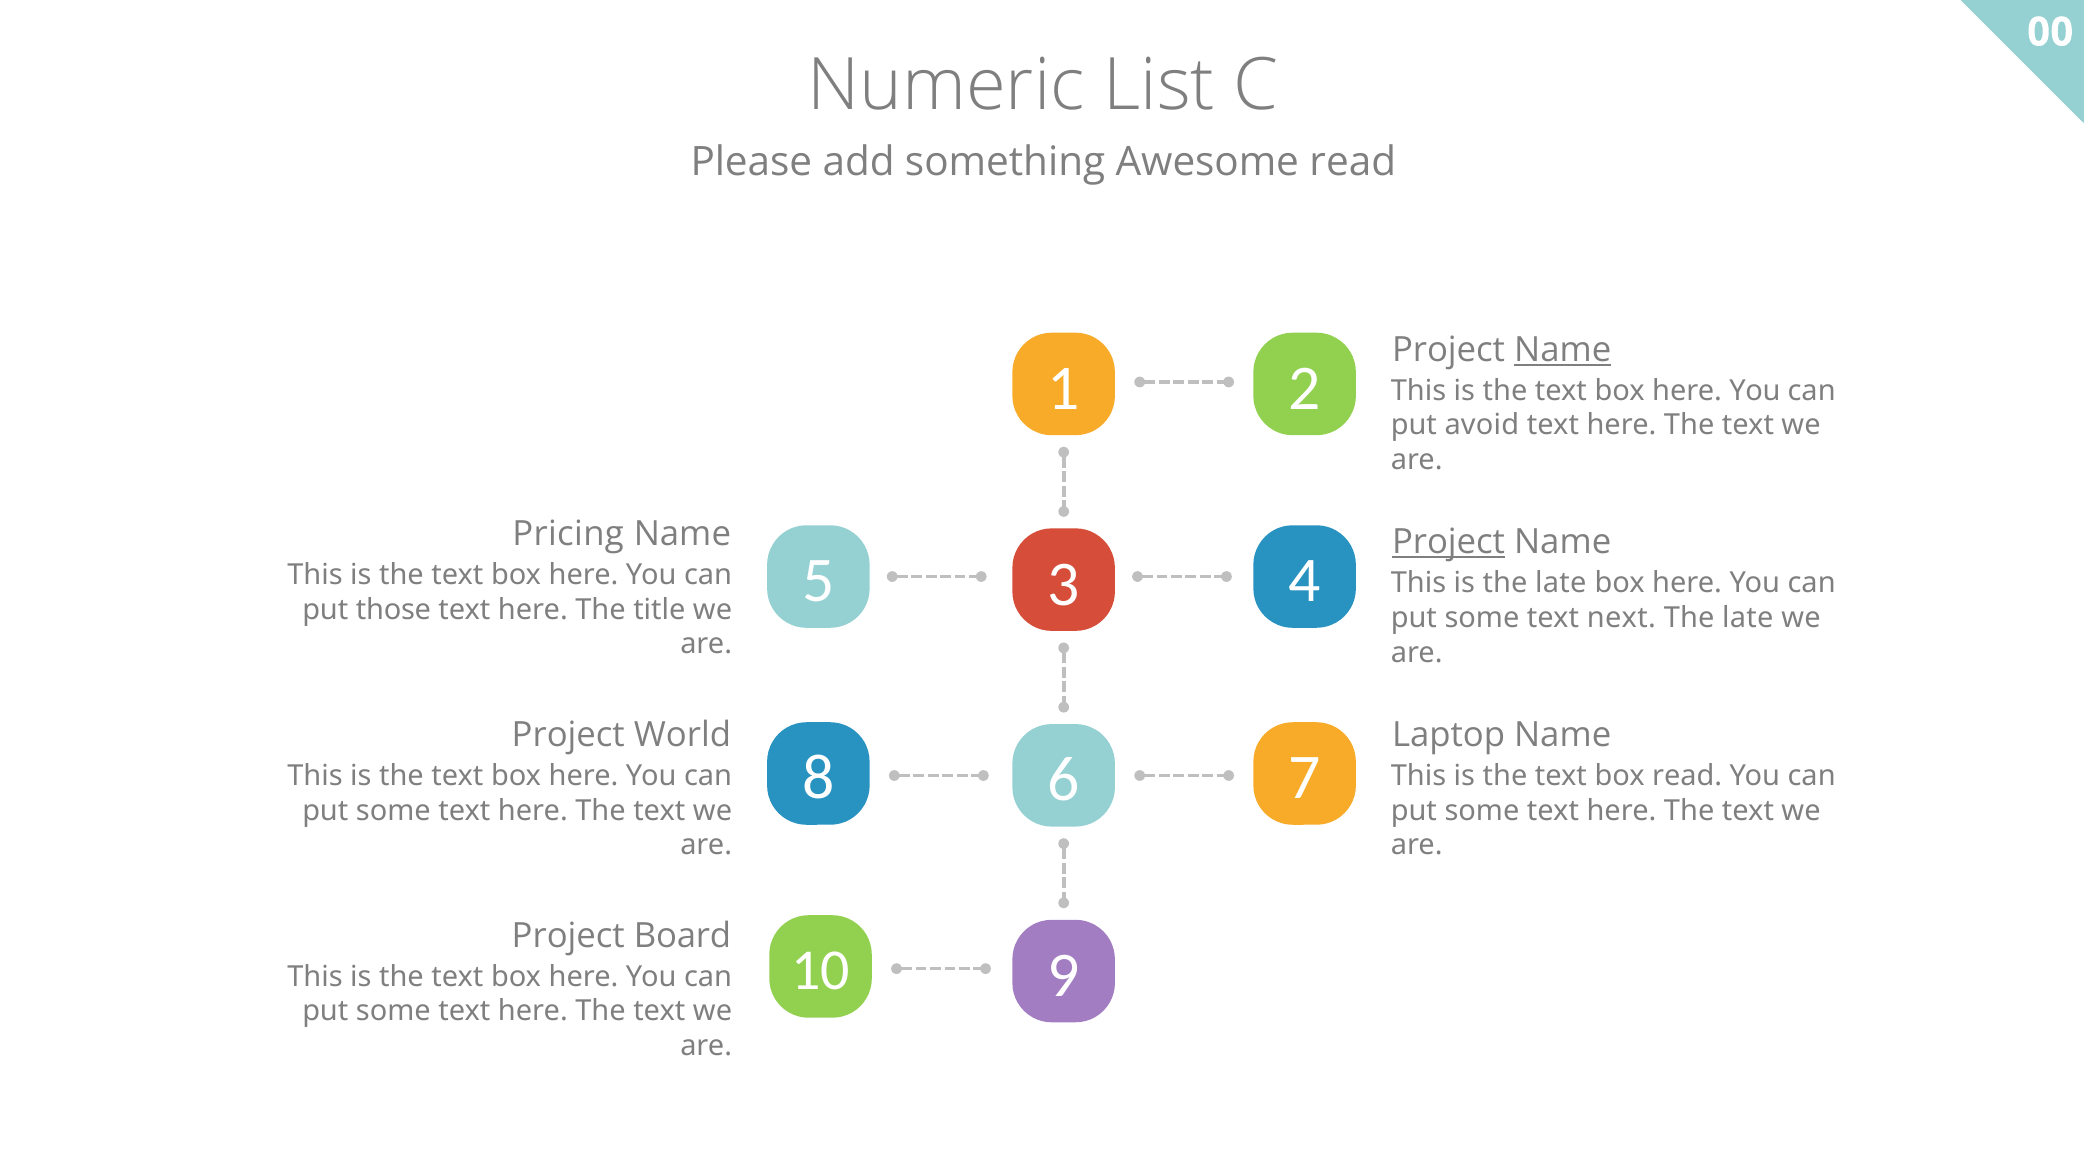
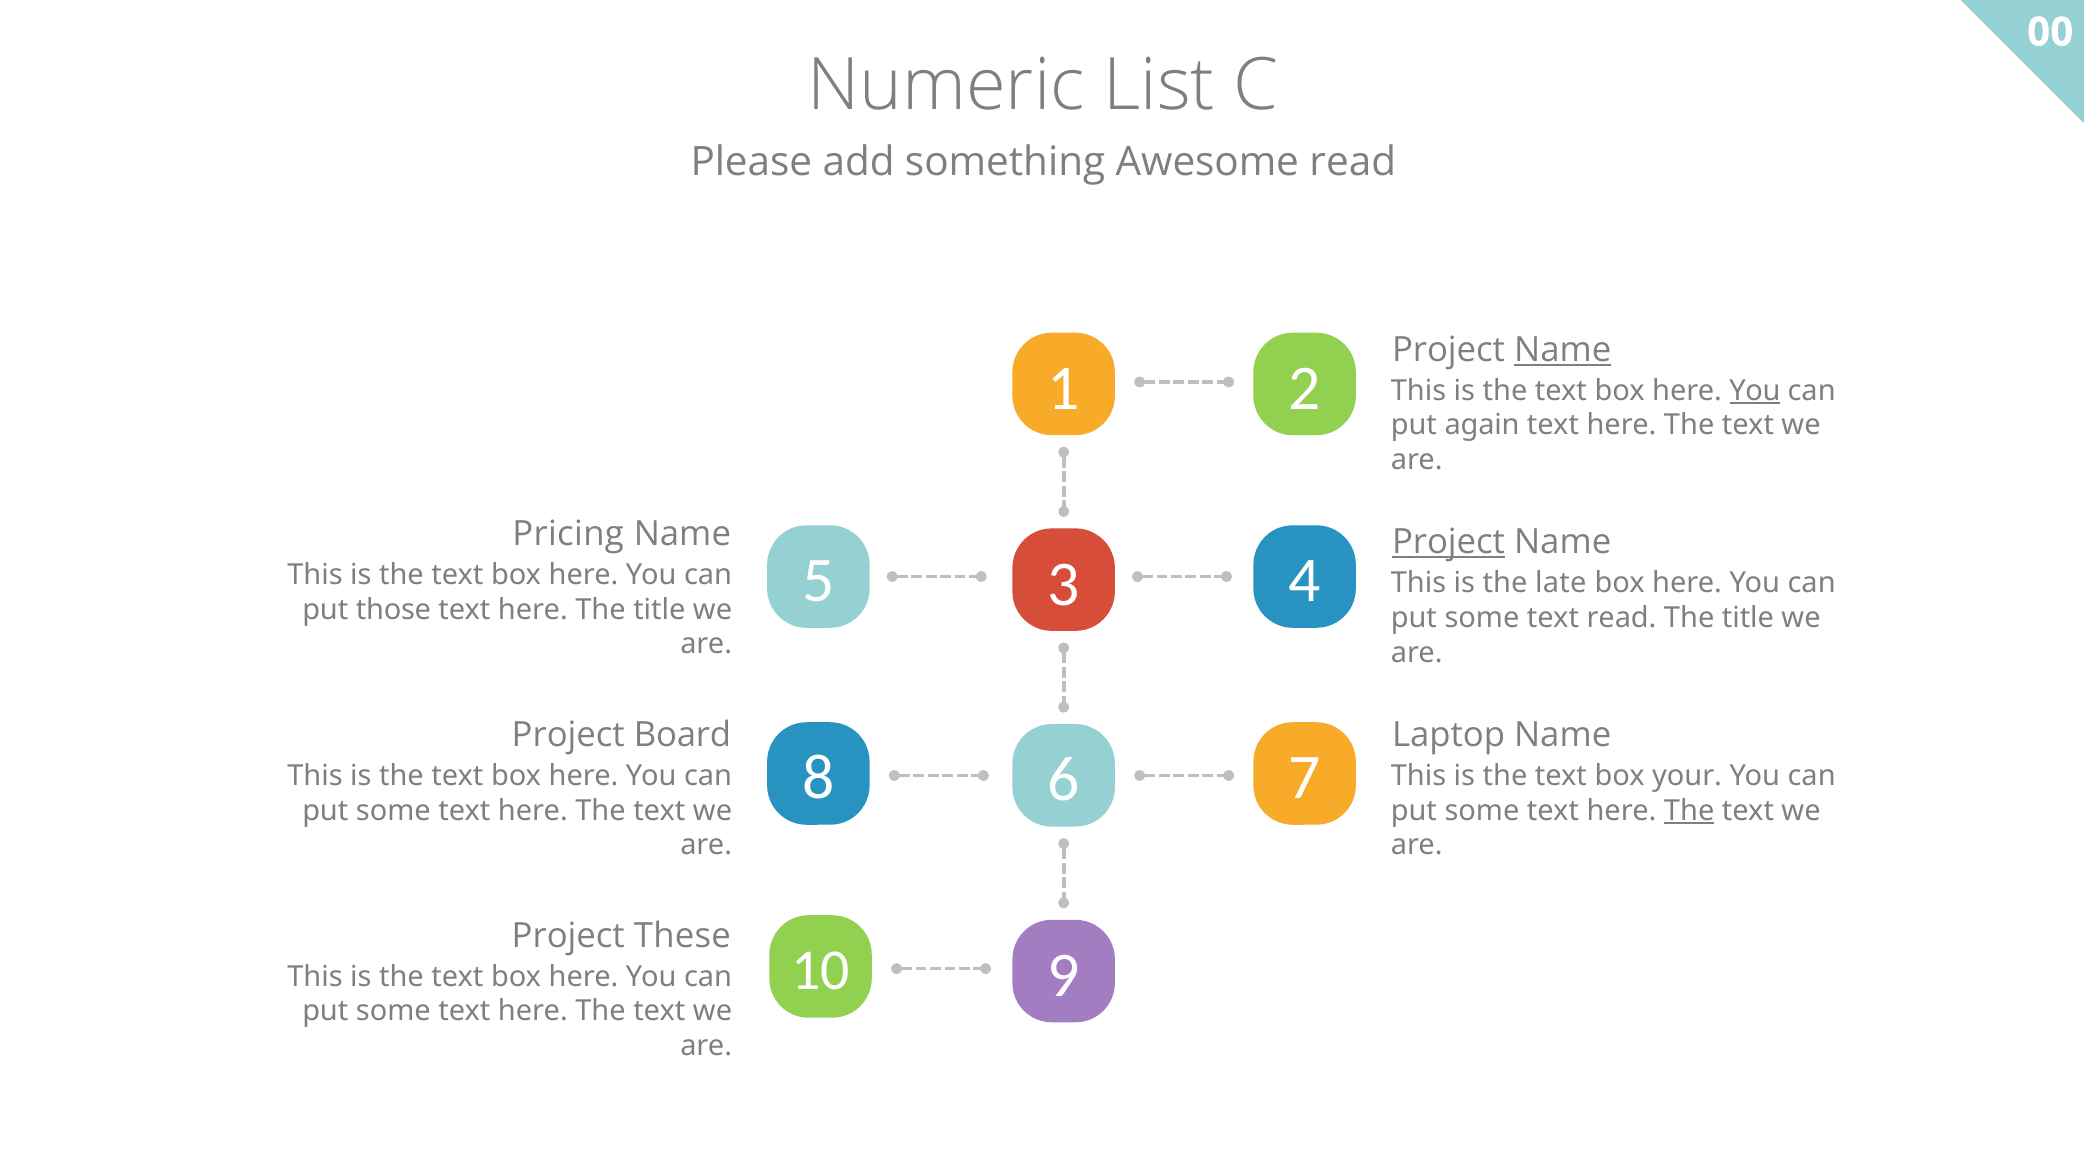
You at (1755, 391) underline: none -> present
avoid: avoid -> again
text next: next -> read
late at (1748, 618): late -> title
World: World -> Board
box read: read -> your
The at (1689, 811) underline: none -> present
Board: Board -> These
